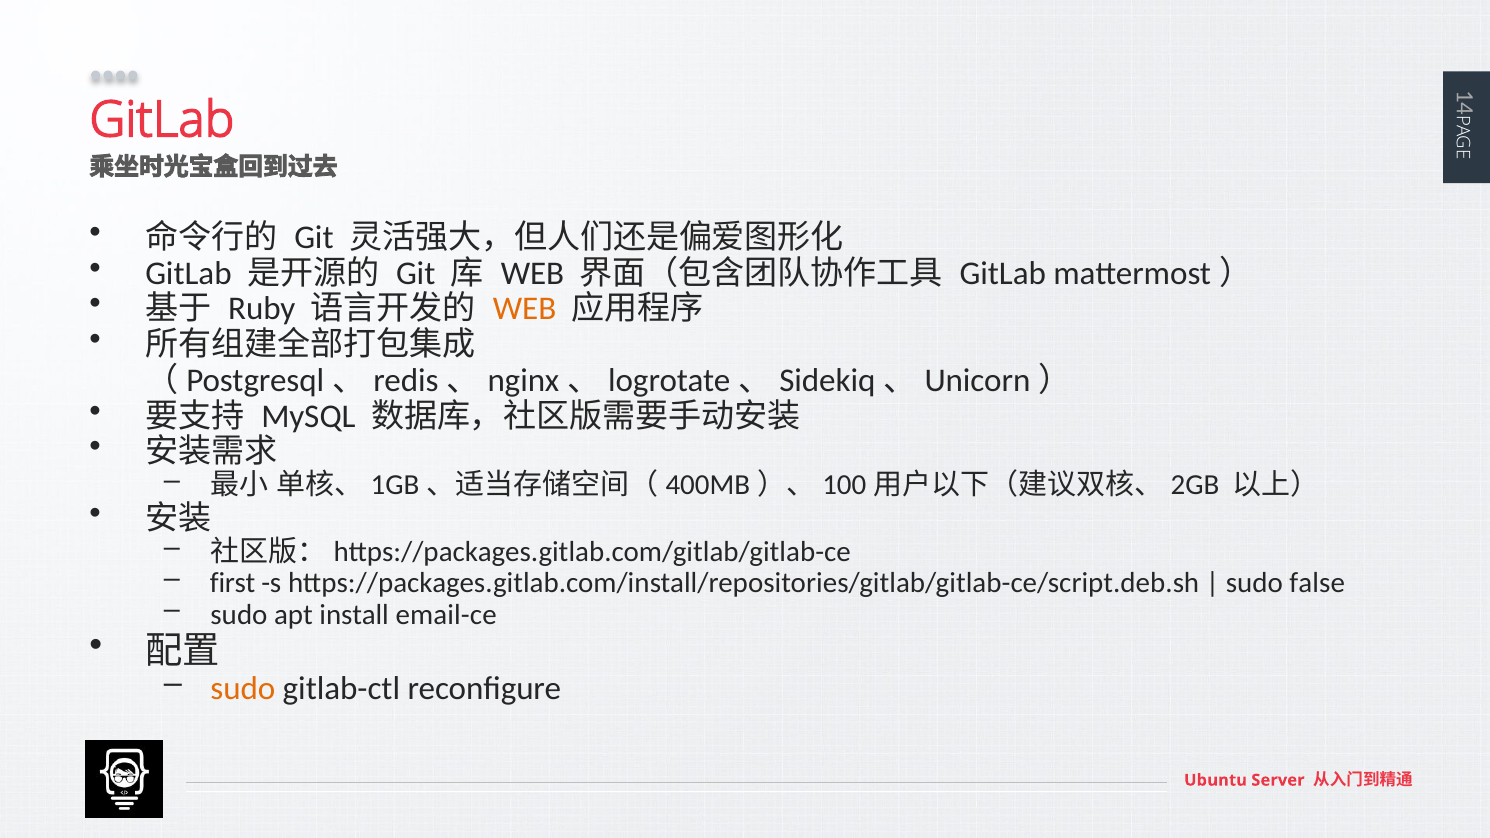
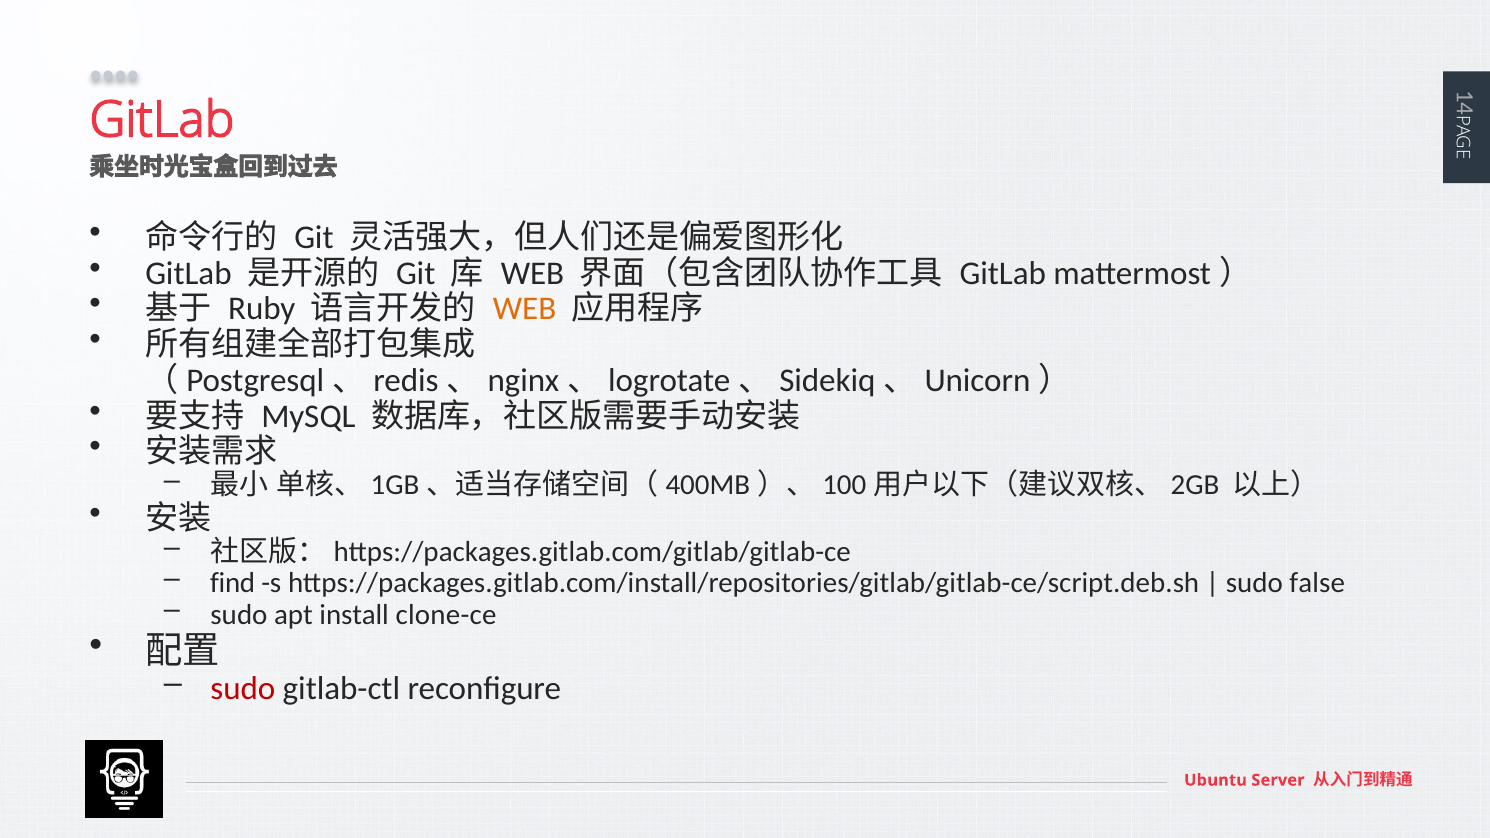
first: first -> find
email-ce: email-ce -> clone-ce
sudo at (243, 689) colour: orange -> red
